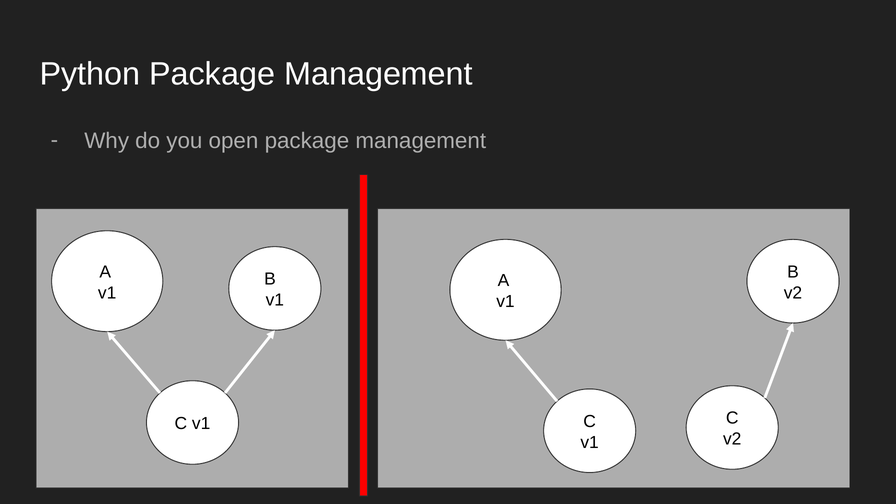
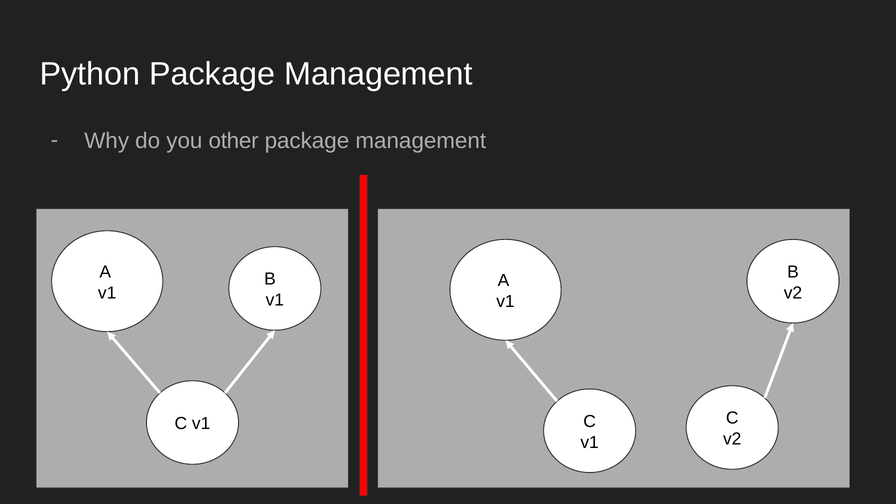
open: open -> other
